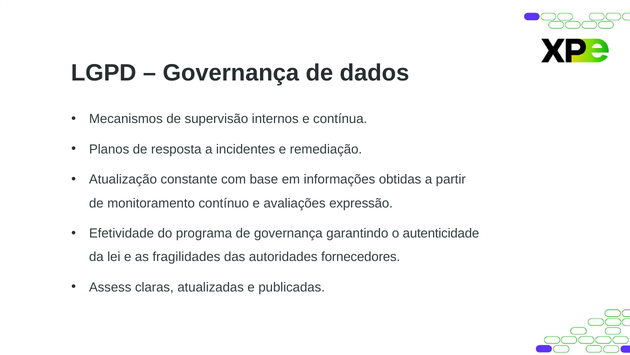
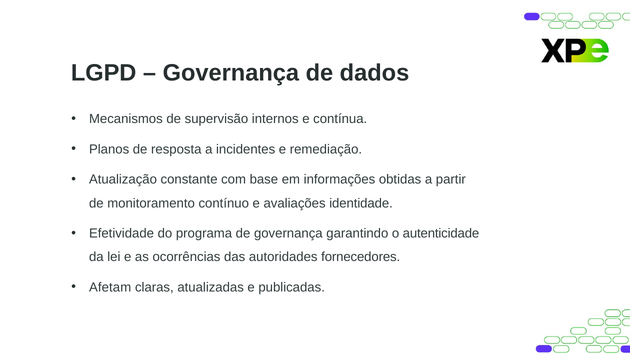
expressão: expressão -> identidade
fragilidades: fragilidades -> ocorrências
Assess: Assess -> Afetam
